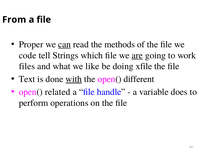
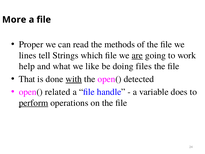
From: From -> More
can underline: present -> none
code: code -> lines
files: files -> help
xfile: xfile -> files
Text: Text -> That
different: different -> detected
perform underline: none -> present
